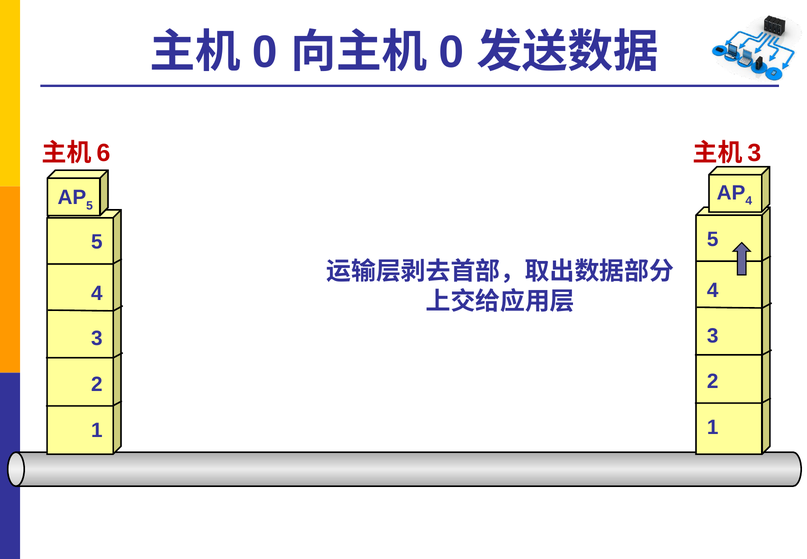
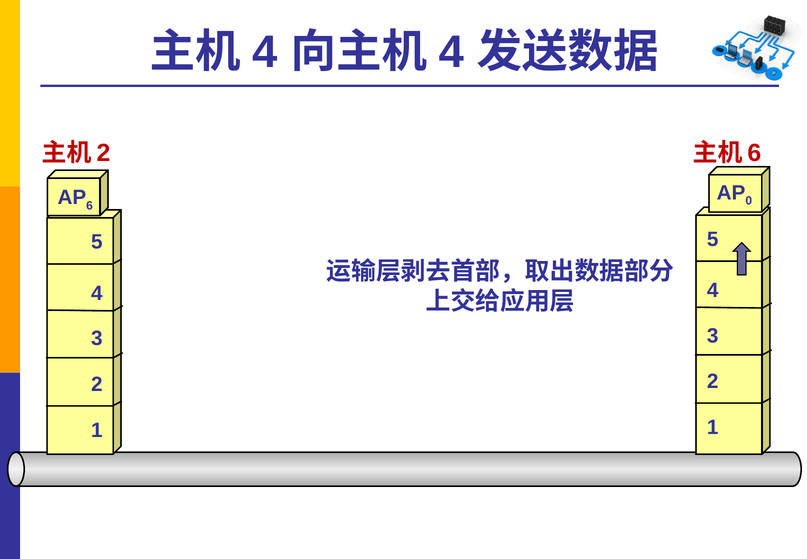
0 at (265, 52): 0 -> 4
0 at (451, 52): 0 -> 4
6 at (103, 153): 6 -> 2
3 at (754, 153): 3 -> 6
4 at (749, 201): 4 -> 0
5 at (90, 206): 5 -> 6
